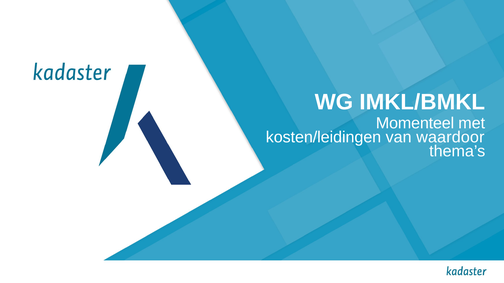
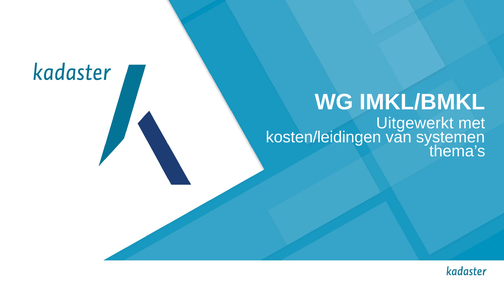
Momenteel: Momenteel -> Uitgewerkt
waardoor: waardoor -> systemen
